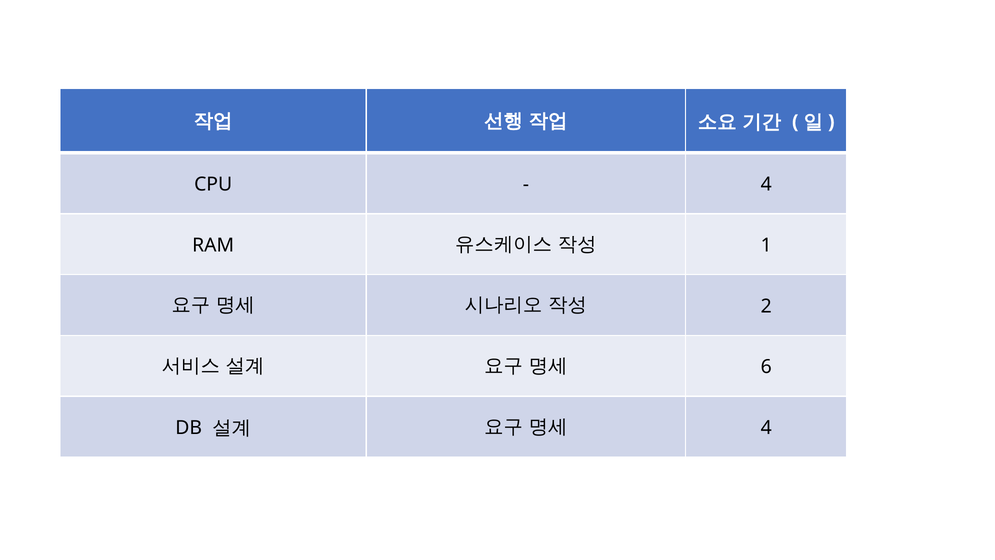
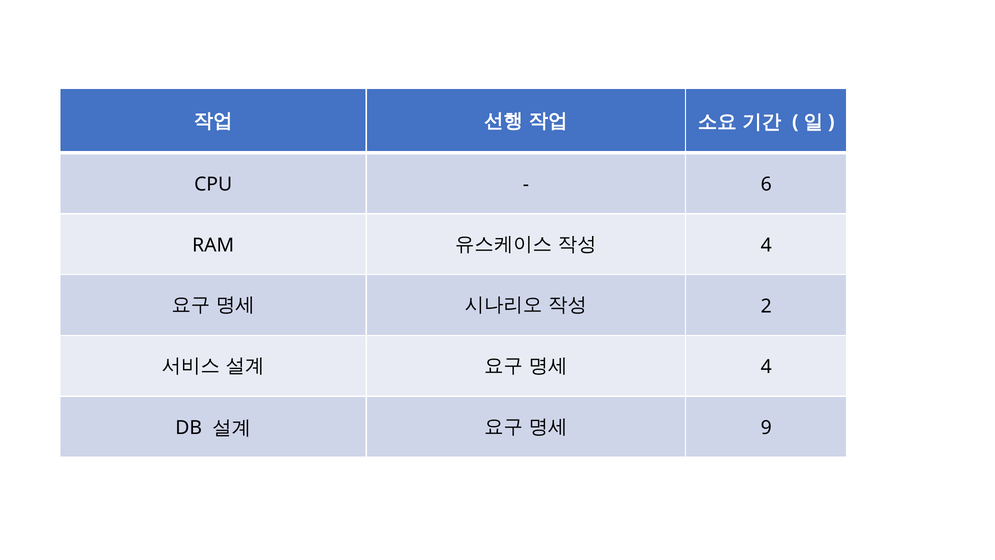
4 at (766, 184): 4 -> 6
1 at (766, 245): 1 -> 4
6 at (766, 367): 6 -> 4
4 at (766, 428): 4 -> 9
